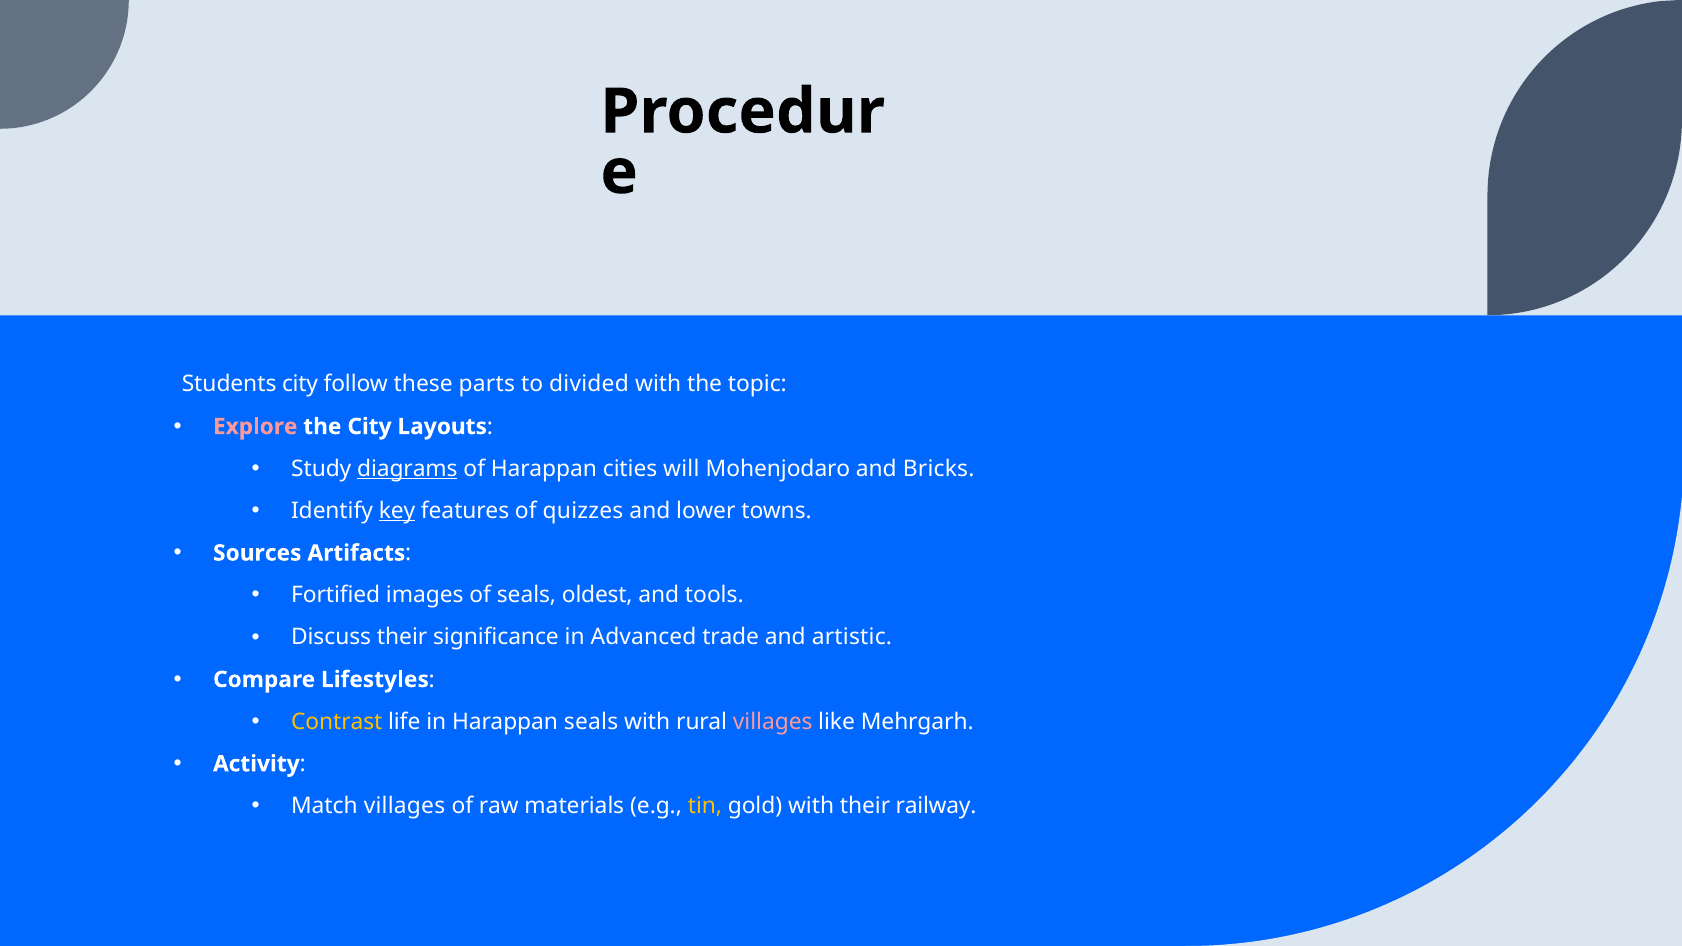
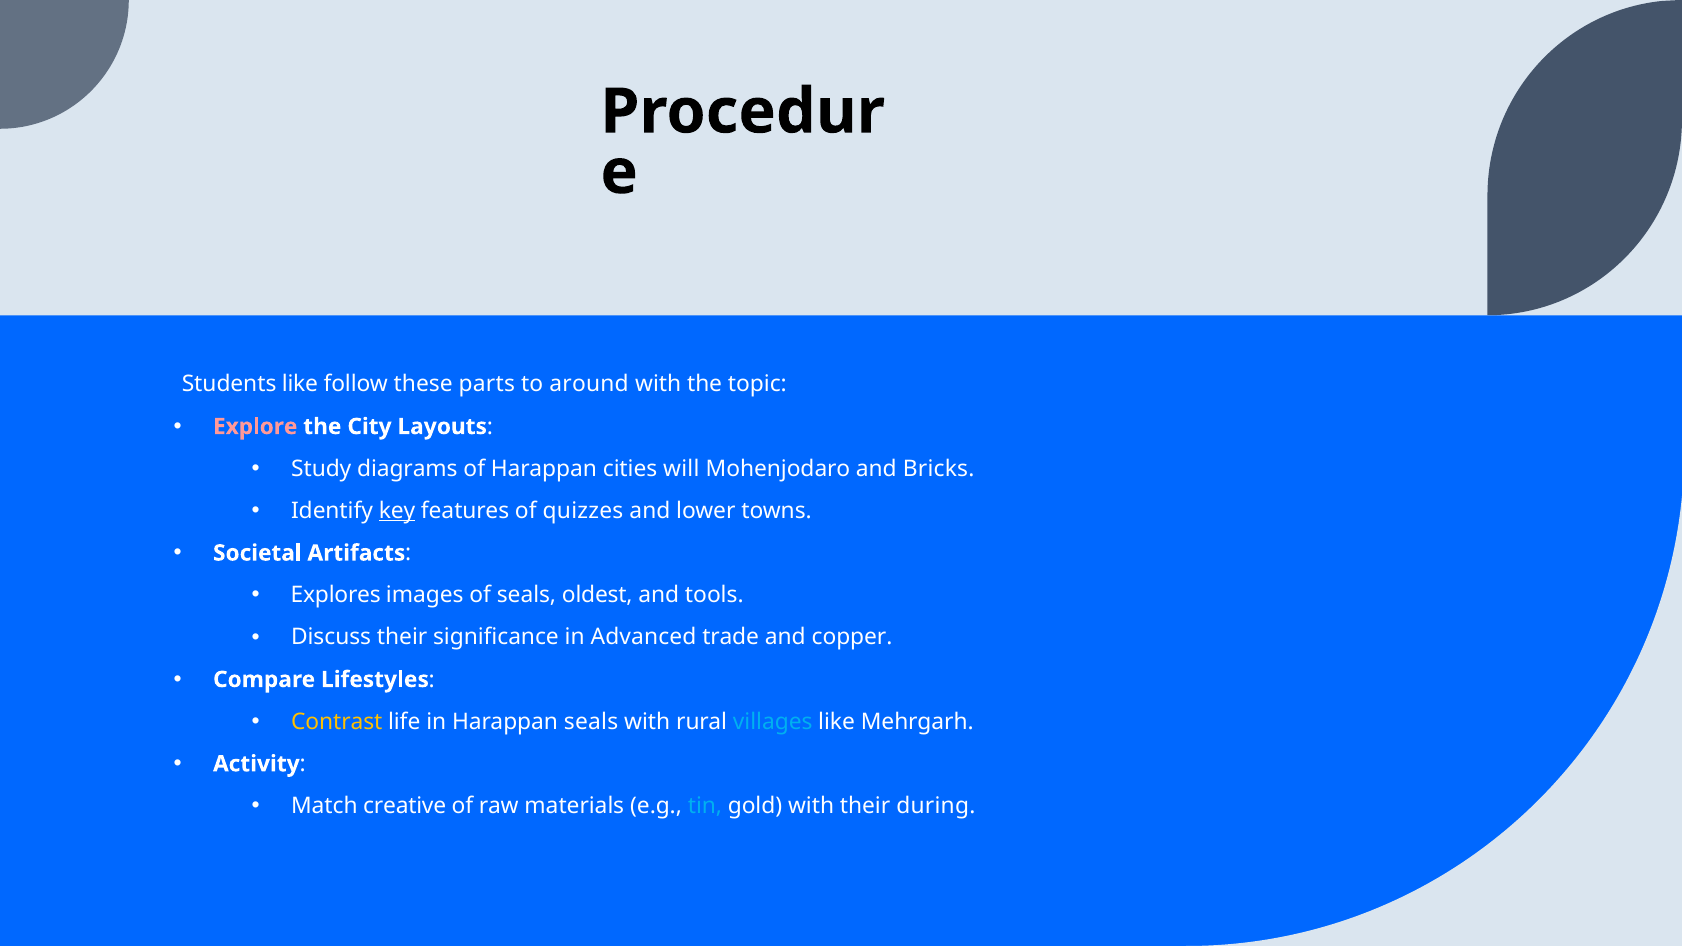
Students city: city -> like
divided: divided -> around
diagrams underline: present -> none
Sources: Sources -> Societal
Fortified: Fortified -> Explores
artistic: artistic -> copper
villages at (773, 722) colour: pink -> light blue
Match villages: villages -> creative
tin colour: yellow -> light blue
railway: railway -> during
